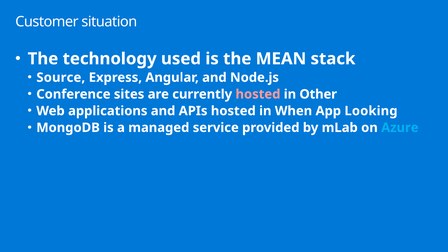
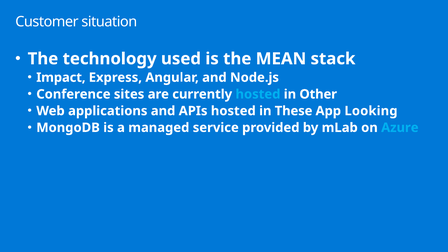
Source: Source -> Impact
hosted at (258, 94) colour: pink -> light blue
When: When -> These
